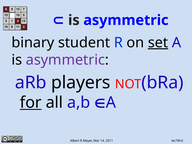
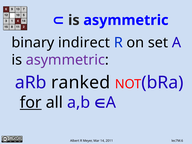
student: student -> indirect
set underline: present -> none
players: players -> ranked
